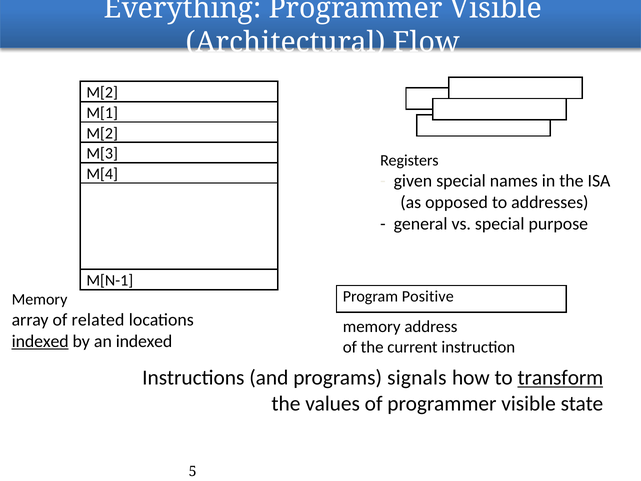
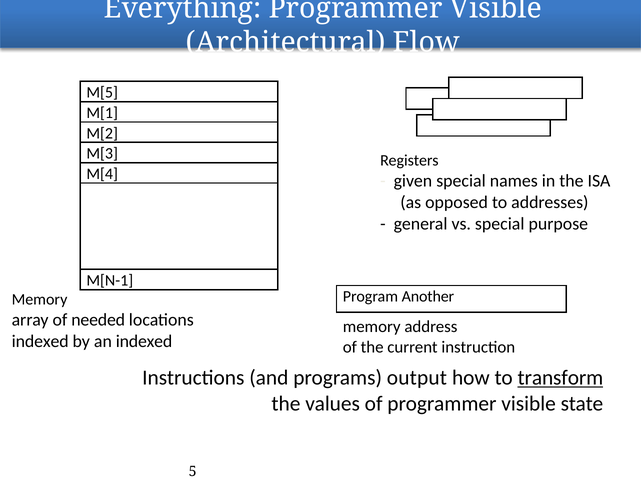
M[2 at (102, 93): M[2 -> M[5
Positive: Positive -> Another
related: related -> needed
indexed at (40, 341) underline: present -> none
signals: signals -> output
